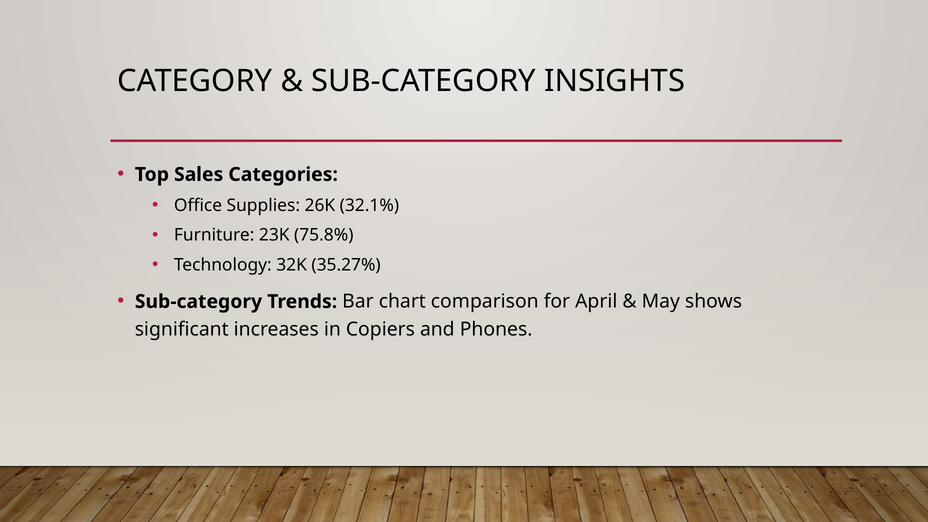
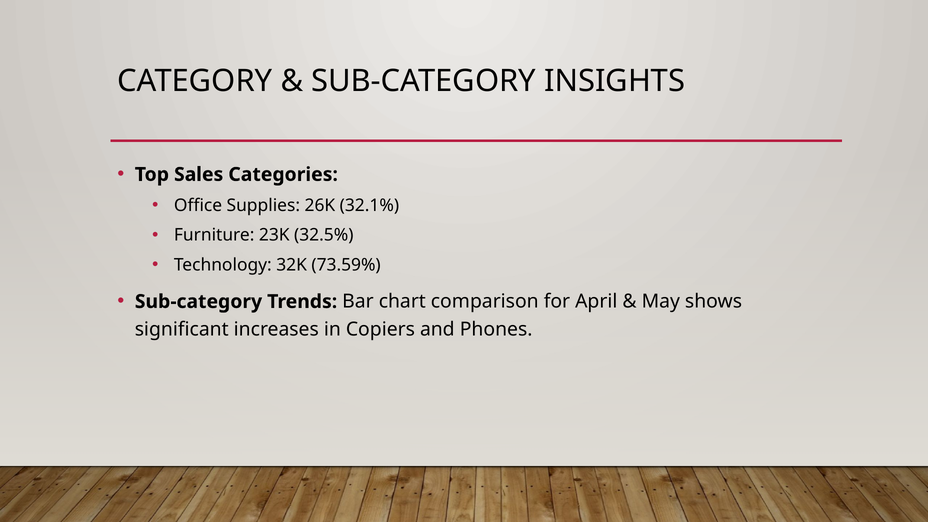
75.8%: 75.8% -> 32.5%
35.27%: 35.27% -> 73.59%
